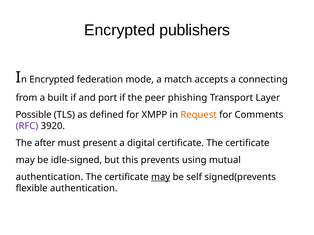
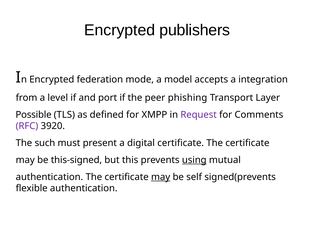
match: match -> model
connecting: connecting -> integration
built: built -> level
Request colour: orange -> purple
after: after -> such
idle-signed: idle-signed -> this-signed
using underline: none -> present
